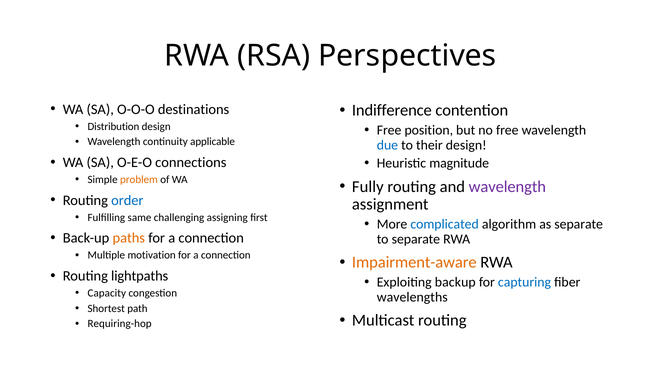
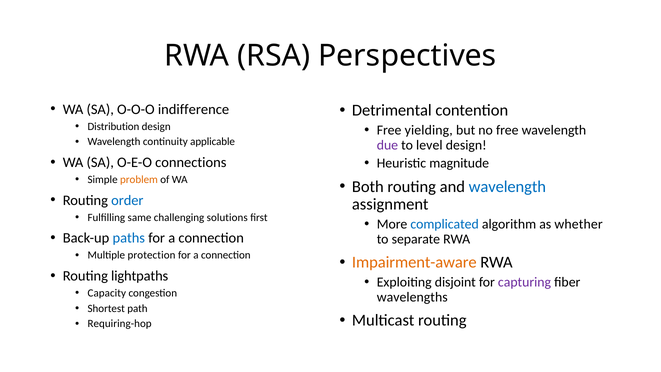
destinations: destinations -> indifference
Indifference: Indifference -> Detrimental
position: position -> yielding
due colour: blue -> purple
their: their -> level
Fully: Fully -> Both
wavelength at (507, 186) colour: purple -> blue
assigning: assigning -> solutions
as separate: separate -> whether
paths colour: orange -> blue
motivation: motivation -> protection
backup: backup -> disjoint
capturing colour: blue -> purple
